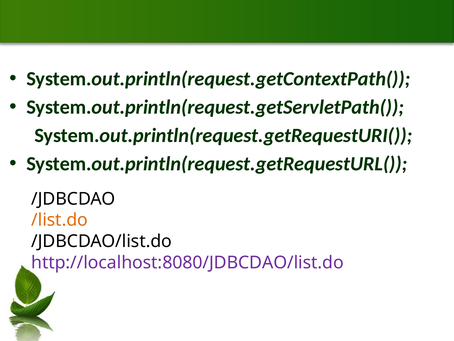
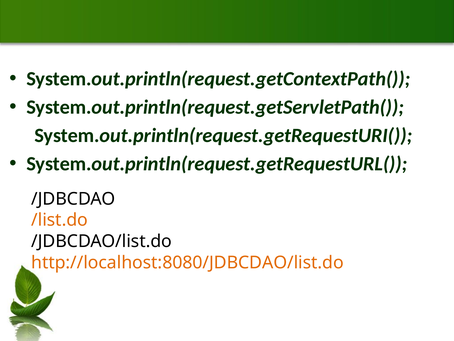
http://localhost:8080/JDBCDAO/list.do colour: purple -> orange
